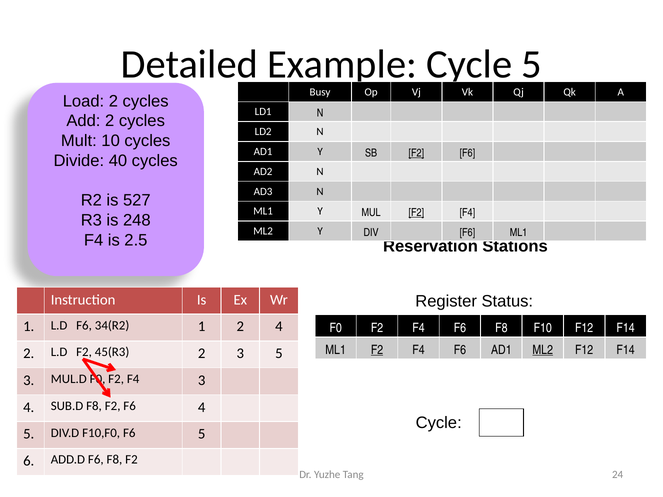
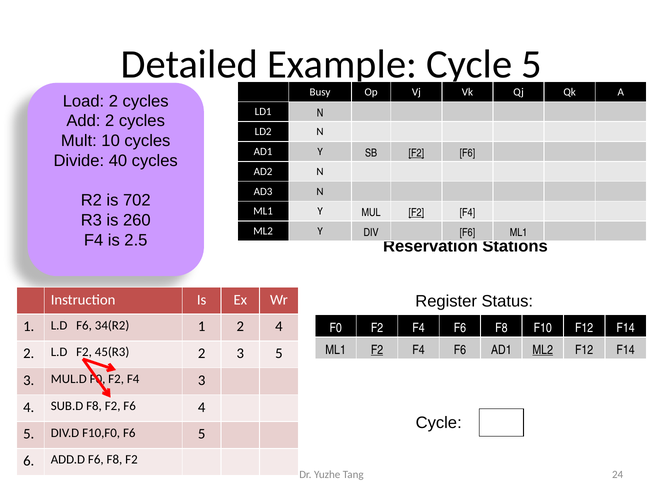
527: 527 -> 702
248: 248 -> 260
